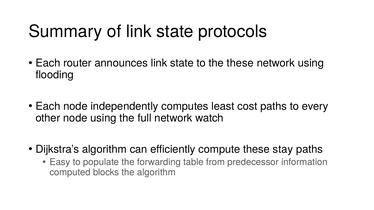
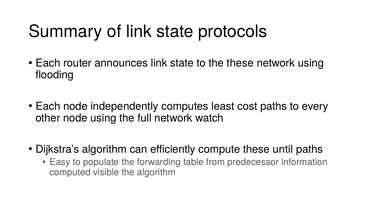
stay: stay -> until
blocks: blocks -> visible
